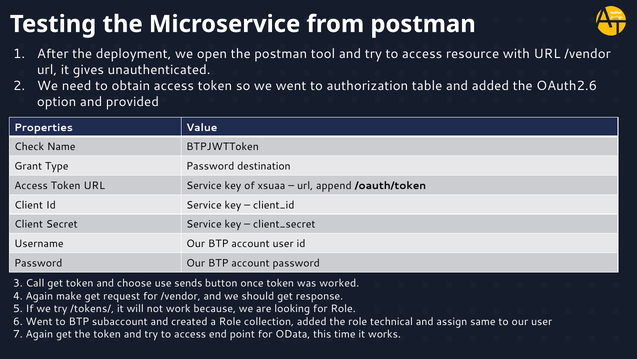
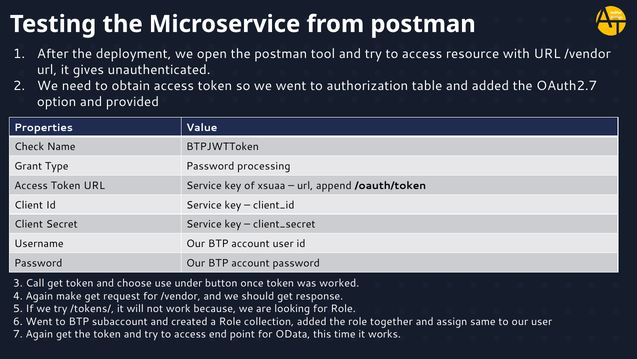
OAuth2.6: OAuth2.6 -> OAuth2.7
destination: destination -> processing
sends: sends -> under
technical: technical -> together
